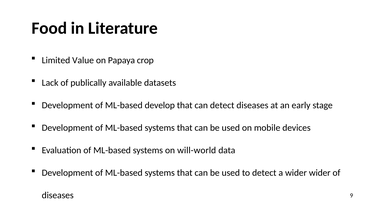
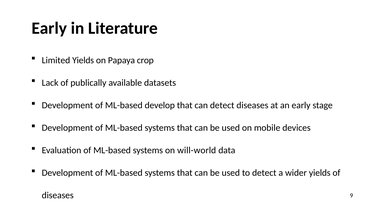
Food at (49, 28): Food -> Early
Limited Value: Value -> Yields
wider wider: wider -> yields
